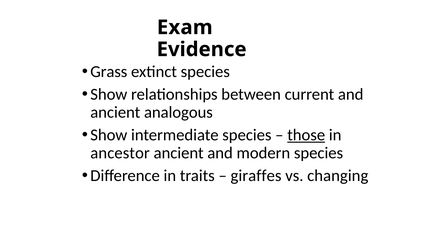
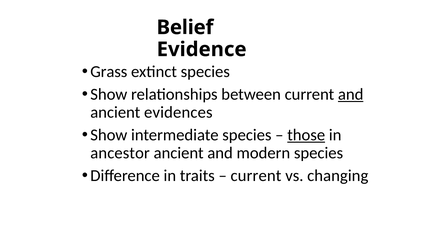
Exam: Exam -> Belief
and at (351, 94) underline: none -> present
analogous: analogous -> evidences
giraffes at (256, 175): giraffes -> current
